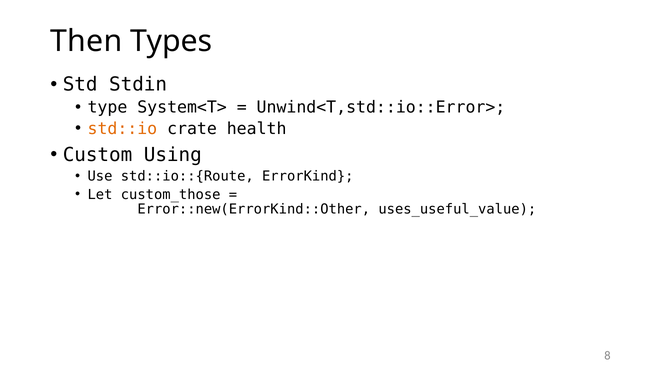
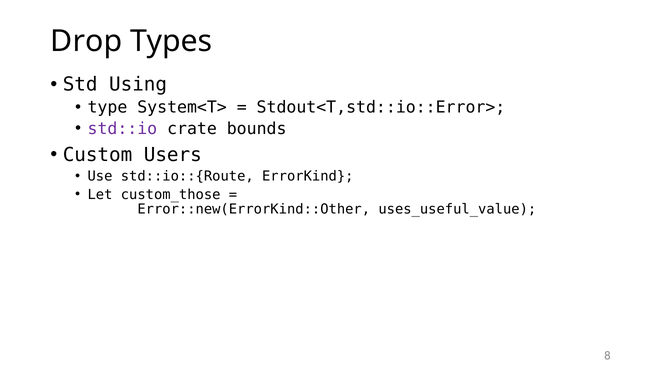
Then: Then -> Drop
Stdin: Stdin -> Using
Unwind<T,std::io::Error>: Unwind<T,std::io::Error> -> Stdout<T,std::io::Error>
std::io colour: orange -> purple
health: health -> bounds
Using: Using -> Users
